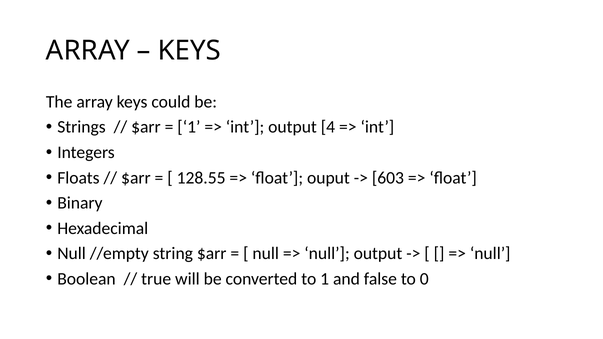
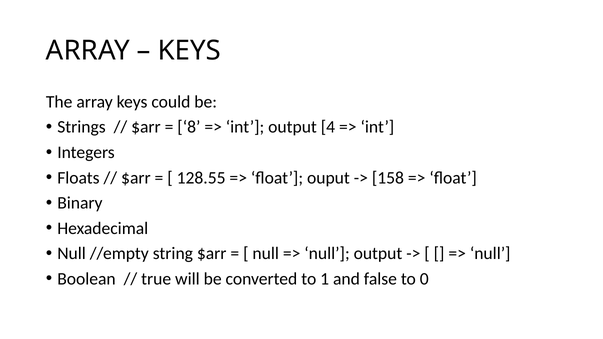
1 at (189, 127): 1 -> 8
603: 603 -> 158
